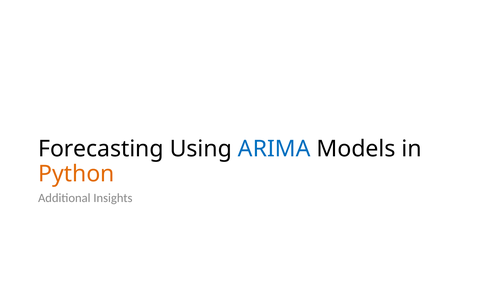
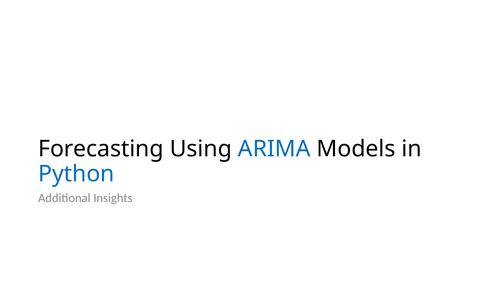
Python colour: orange -> blue
